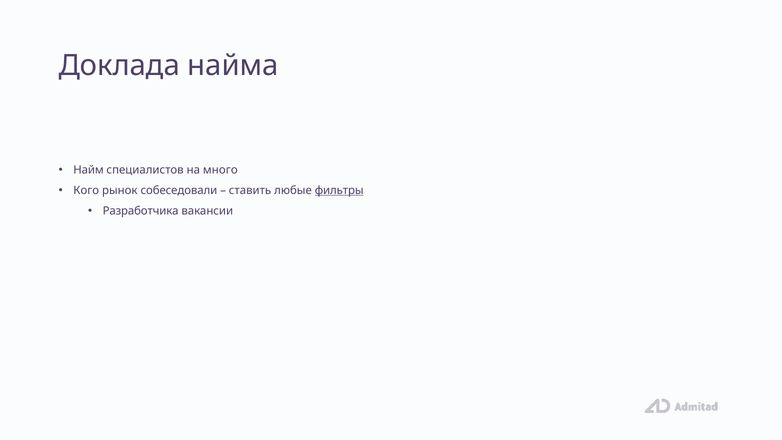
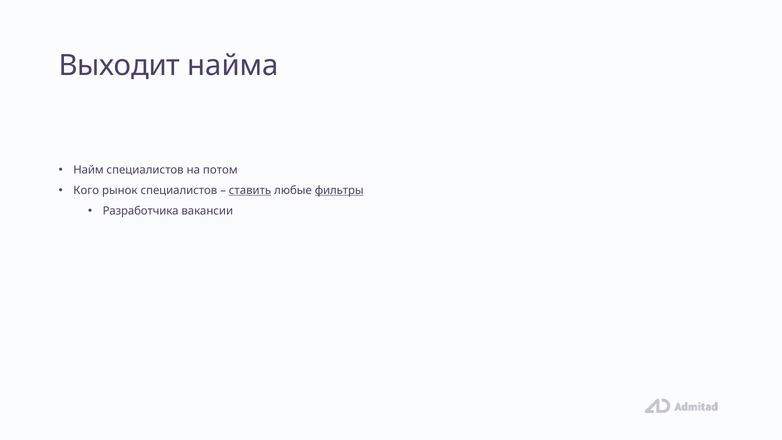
Доклада: Доклада -> Выходит
много: много -> потом
рынок собеседовали: собеседовали -> специалистов
ставить underline: none -> present
